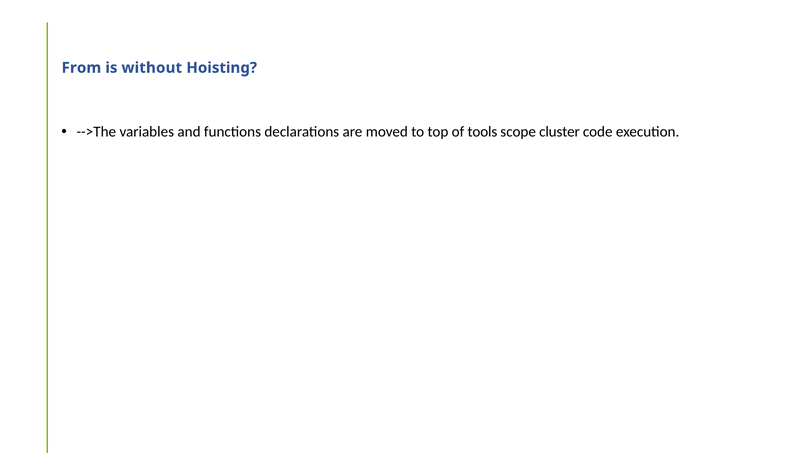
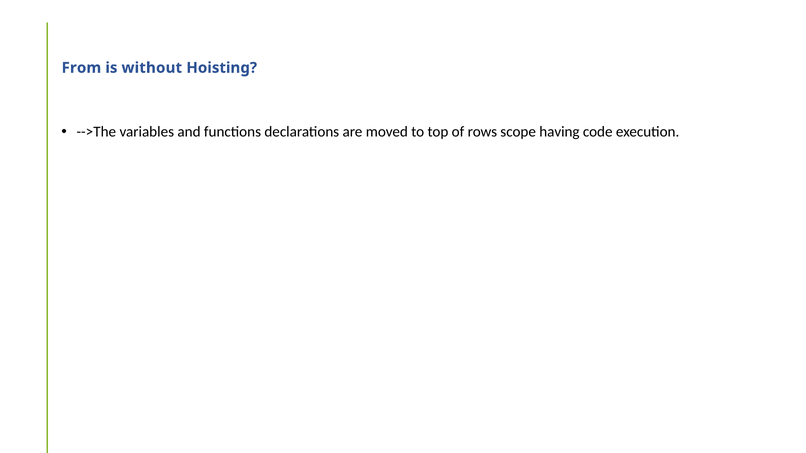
tools: tools -> rows
cluster: cluster -> having
